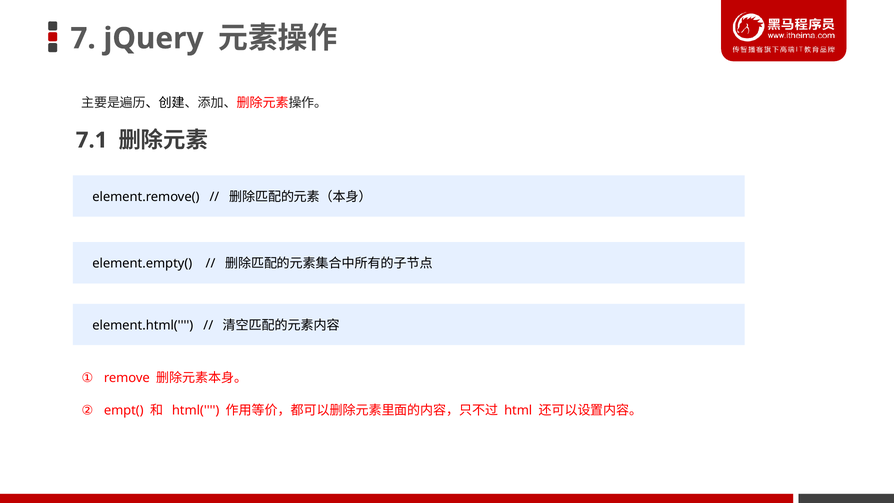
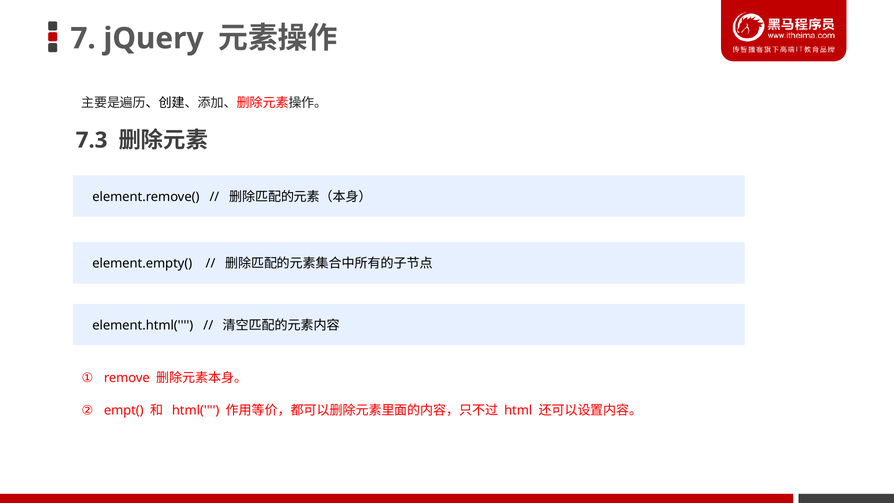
7.1: 7.1 -> 7.3
